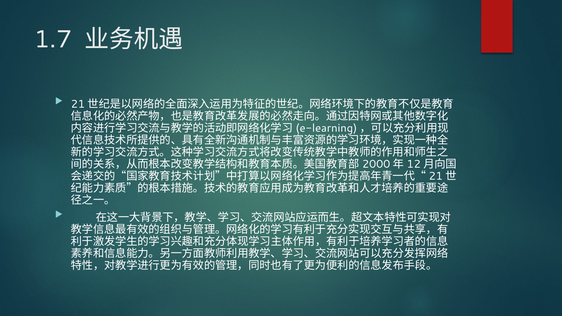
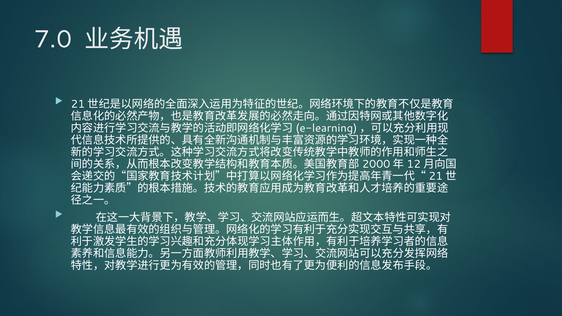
1.7: 1.7 -> 7.0
